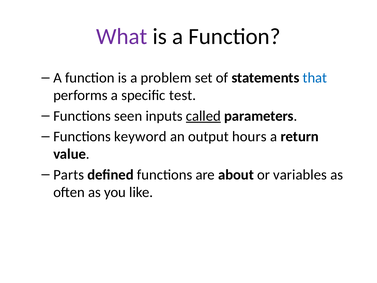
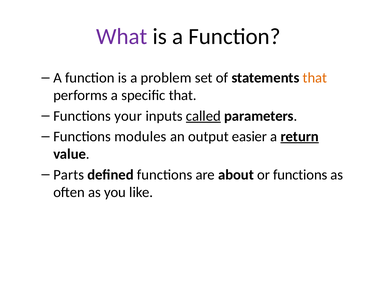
that at (315, 78) colour: blue -> orange
specific test: test -> that
seen: seen -> your
keyword: keyword -> modules
hours: hours -> easier
return underline: none -> present
or variables: variables -> functions
